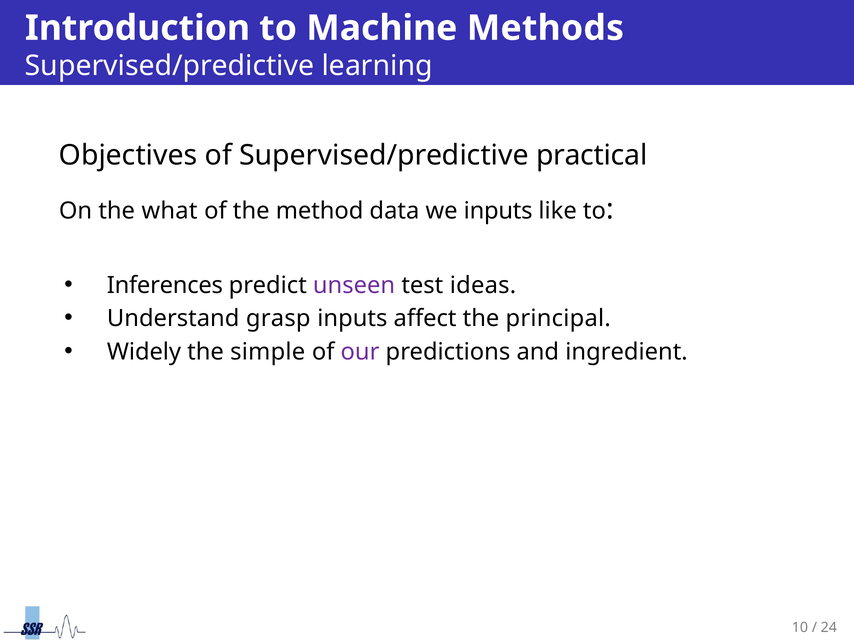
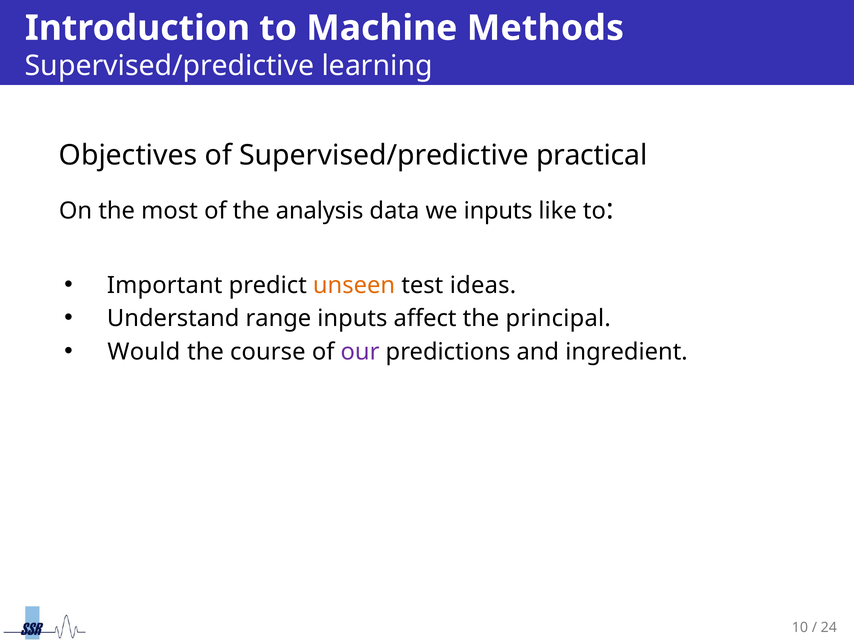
what: what -> most
method: method -> analysis
Inferences: Inferences -> Important
unseen colour: purple -> orange
grasp: grasp -> range
Widely: Widely -> Would
simple: simple -> course
